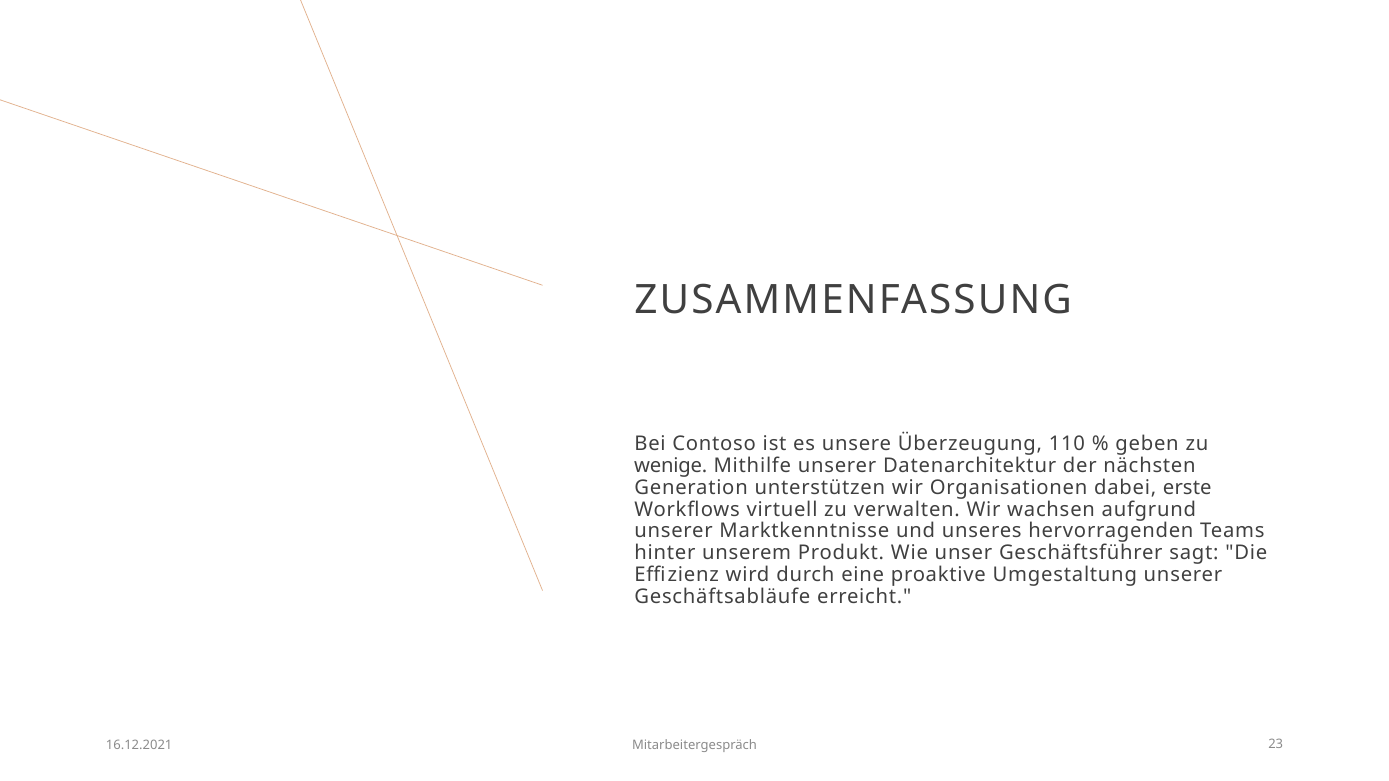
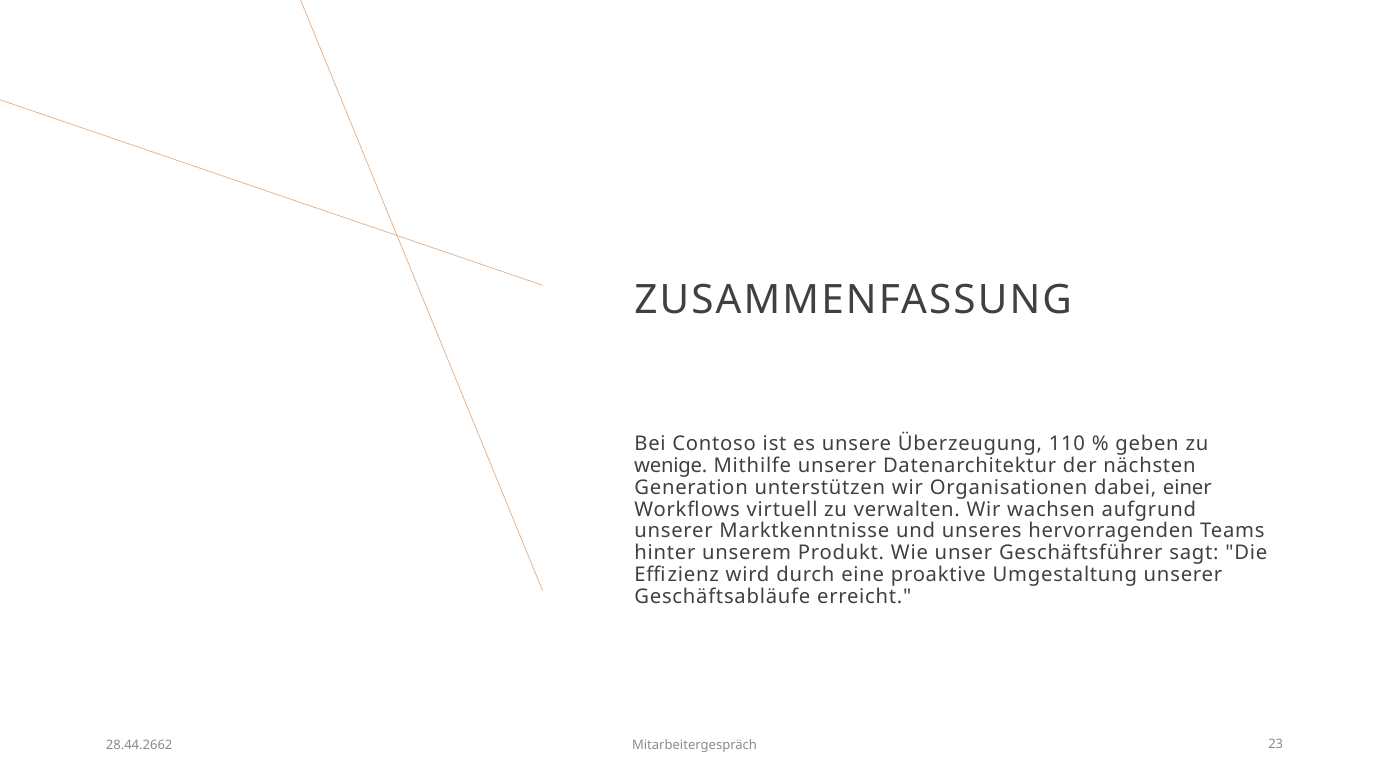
erste: erste -> einer
16.12.2021: 16.12.2021 -> 28.44.2662
